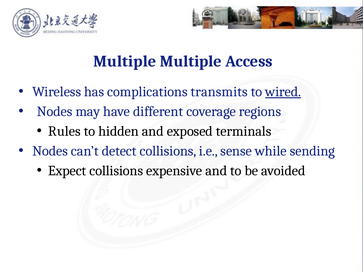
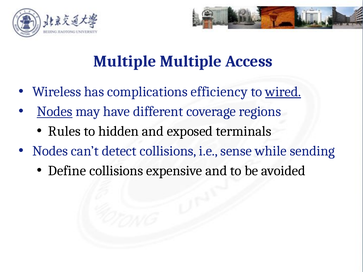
transmits: transmits -> efficiency
Nodes at (55, 112) underline: none -> present
Expect: Expect -> Define
